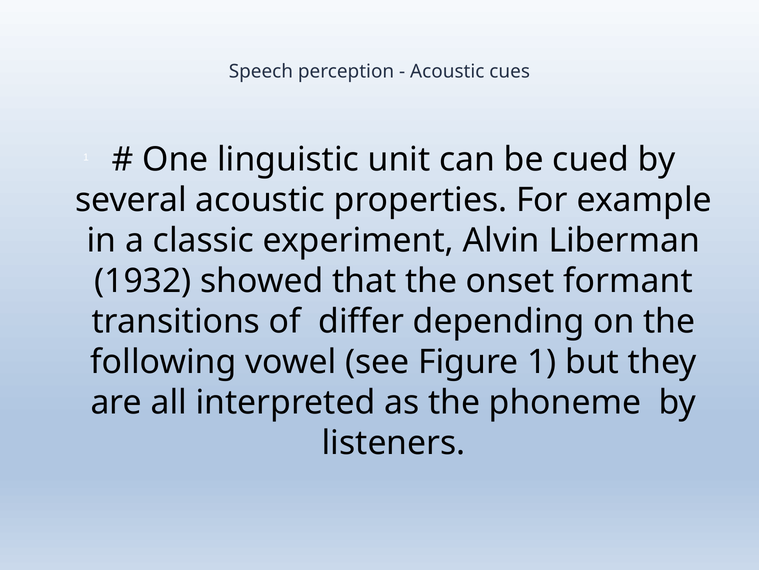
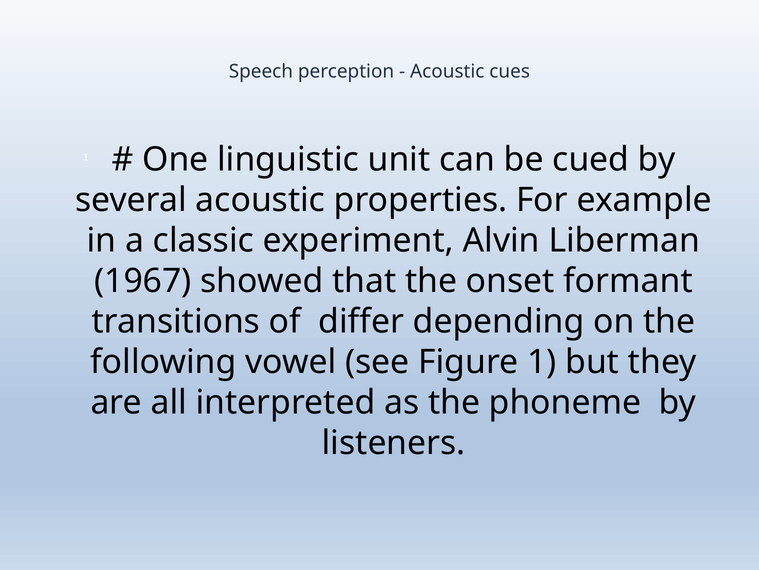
1932: 1932 -> 1967
